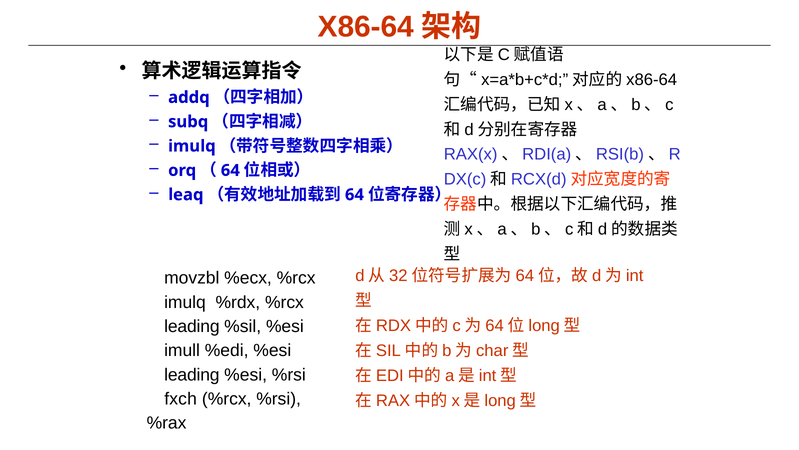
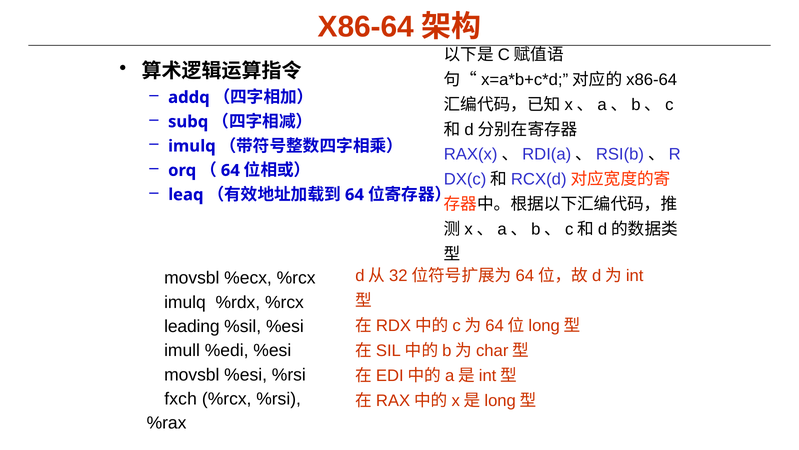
movzbl at (192, 278): movzbl -> movsbl
leading at (192, 374): leading -> movsbl
